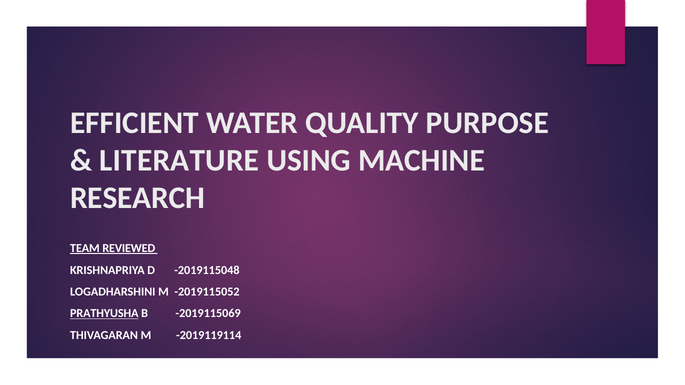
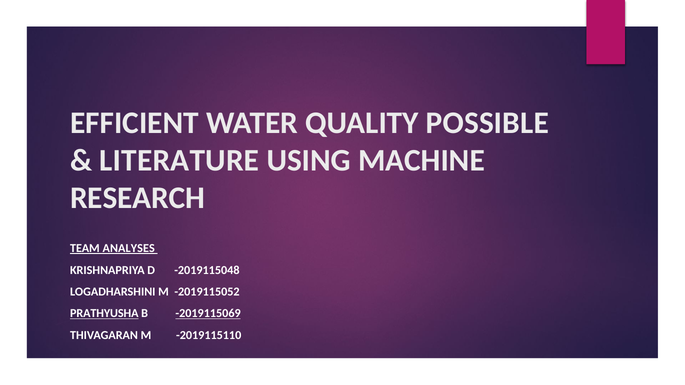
PURPOSE: PURPOSE -> POSSIBLE
REVIEWED: REVIEWED -> ANALYSES
-2019115069 underline: none -> present
-2019119114: -2019119114 -> -2019115110
